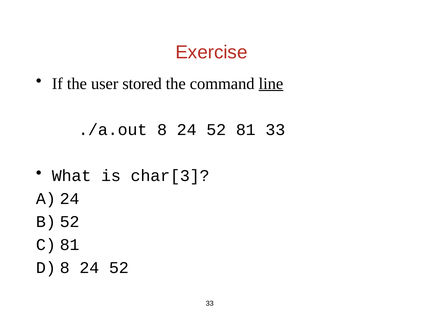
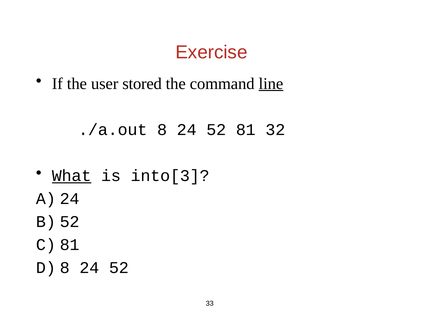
81 33: 33 -> 32
What underline: none -> present
char[3: char[3 -> into[3
